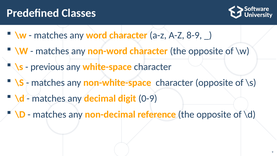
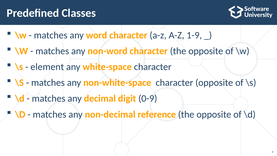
8-9: 8-9 -> 1-9
previous: previous -> element
